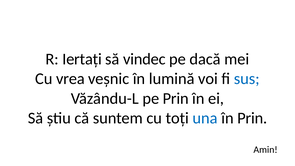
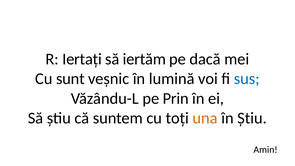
vindec: vindec -> iertăm
vrea: vrea -> sunt
una colour: blue -> orange
în Prin: Prin -> Știu
